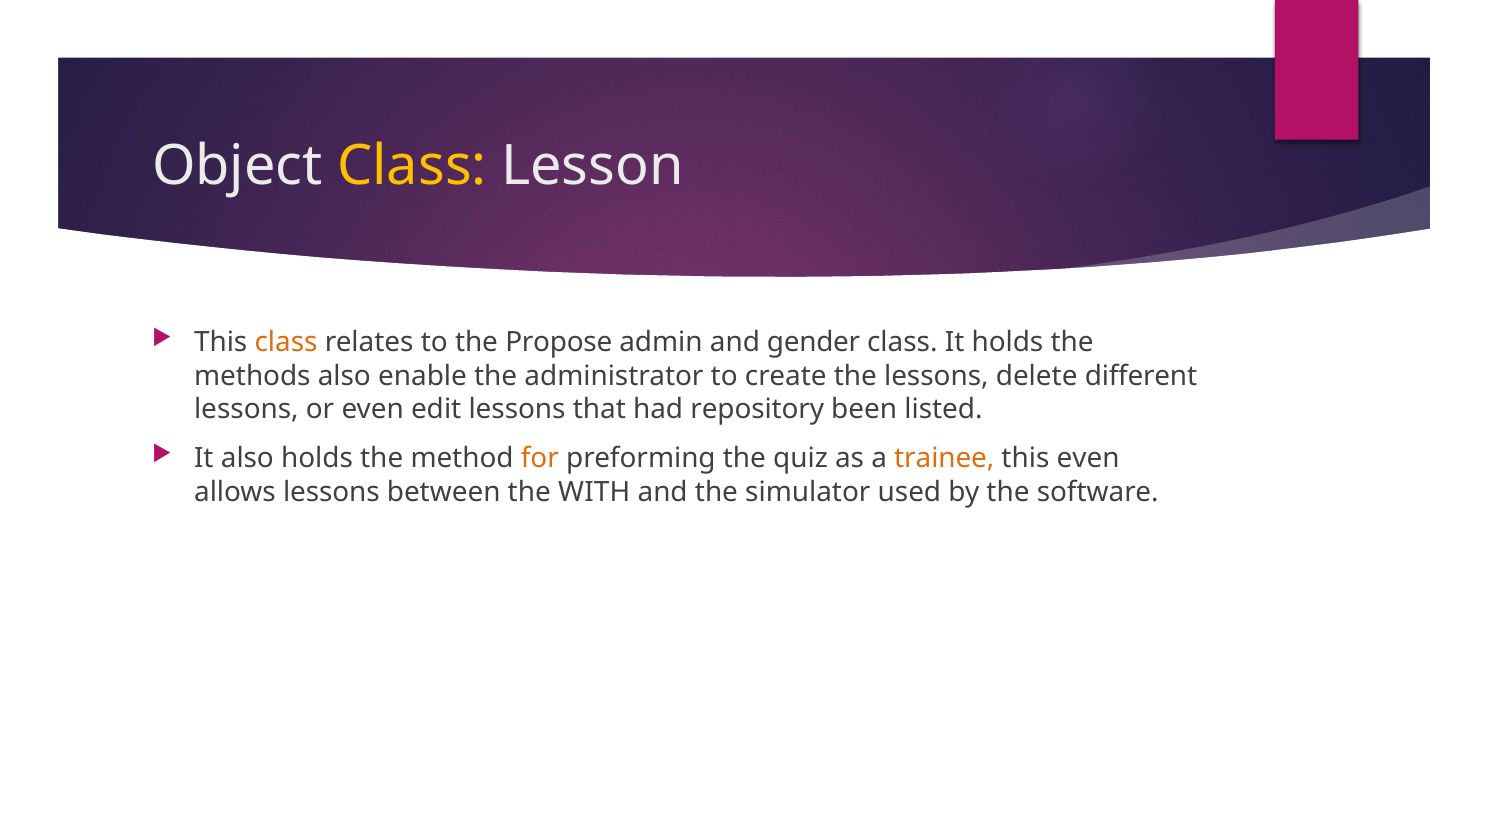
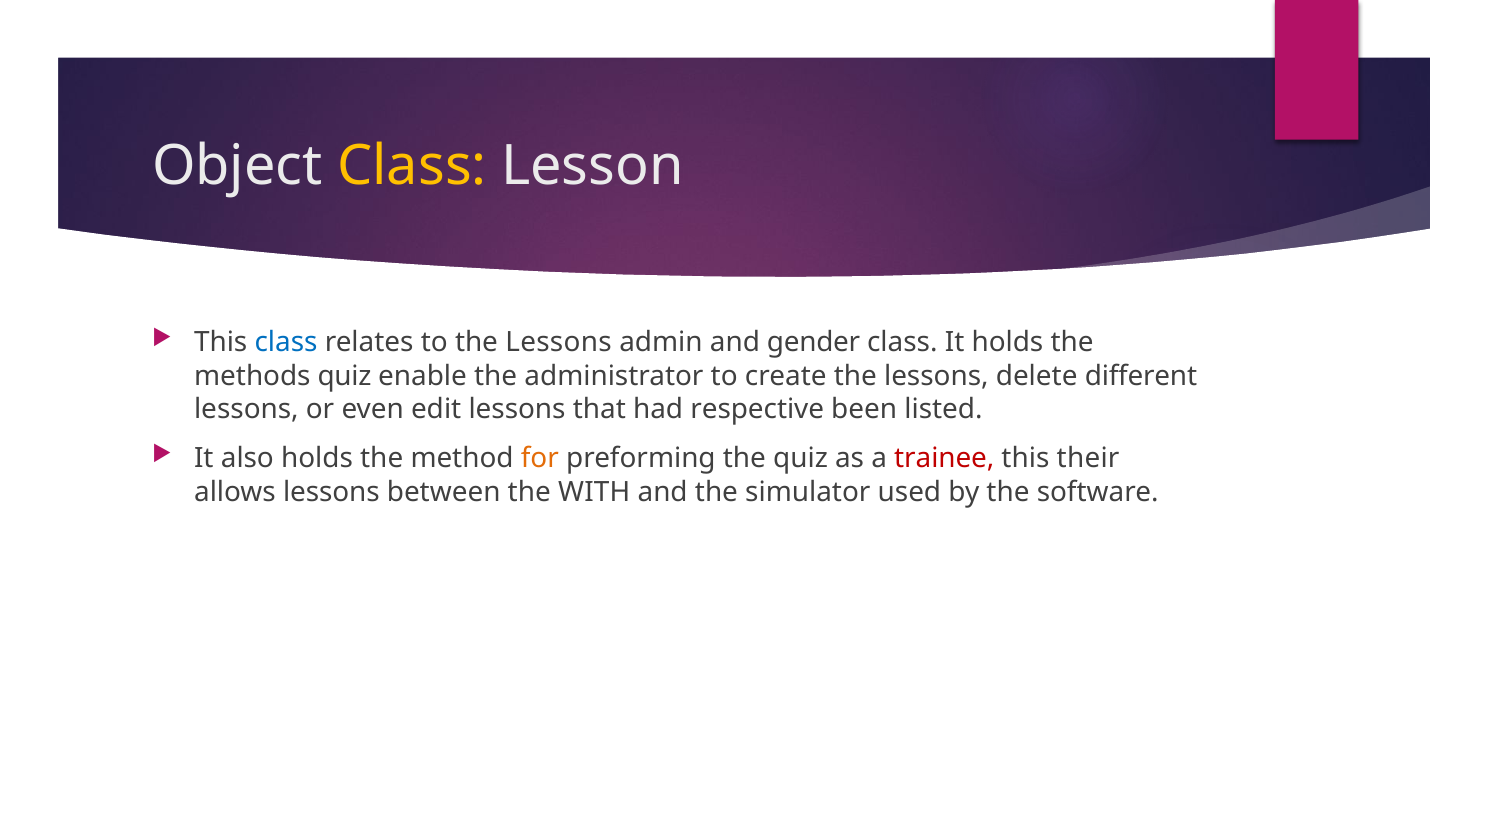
class at (286, 342) colour: orange -> blue
to the Propose: Propose -> Lessons
methods also: also -> quiz
repository: repository -> respective
trainee colour: orange -> red
this even: even -> their
